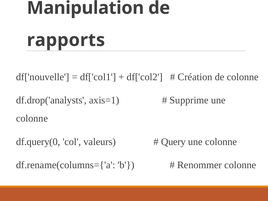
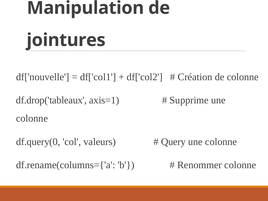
rapports: rapports -> jointures
df.drop('analysts: df.drop('analysts -> df.drop('tableaux
